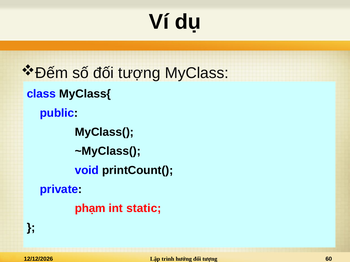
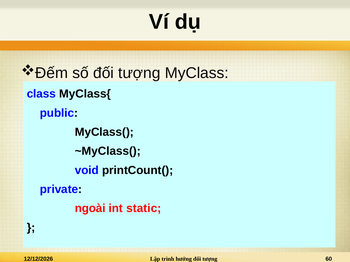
phạm: phạm -> ngoài
